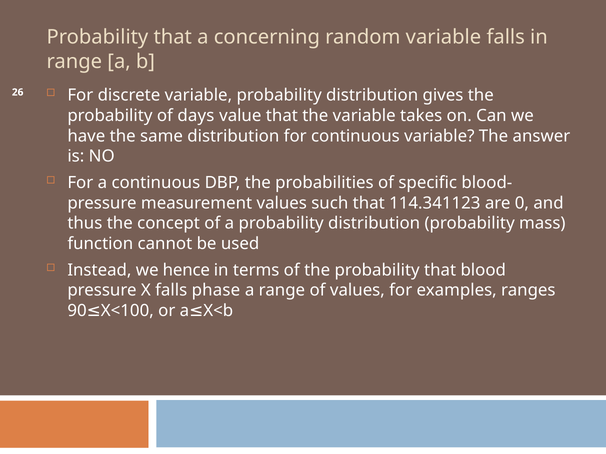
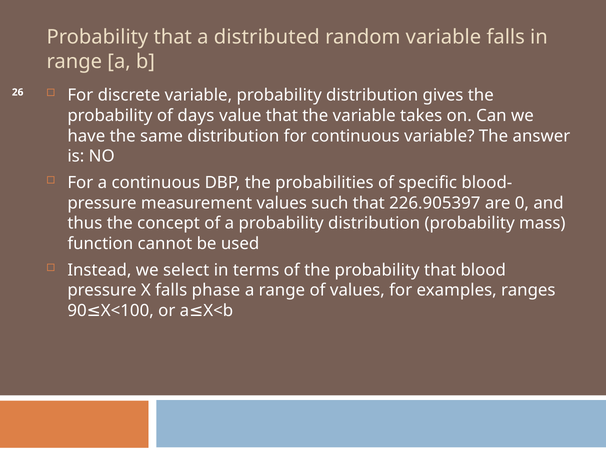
concerning: concerning -> distributed
114.341123: 114.341123 -> 226.905397
hence: hence -> select
